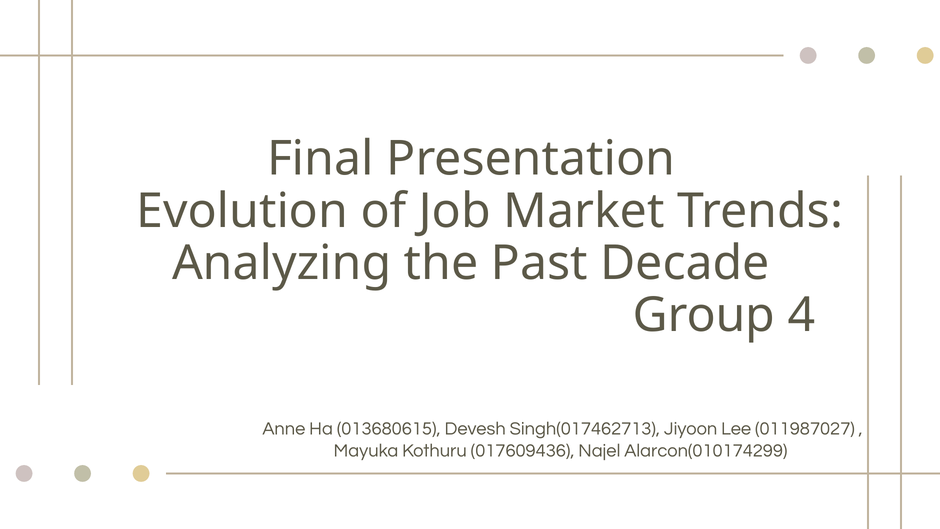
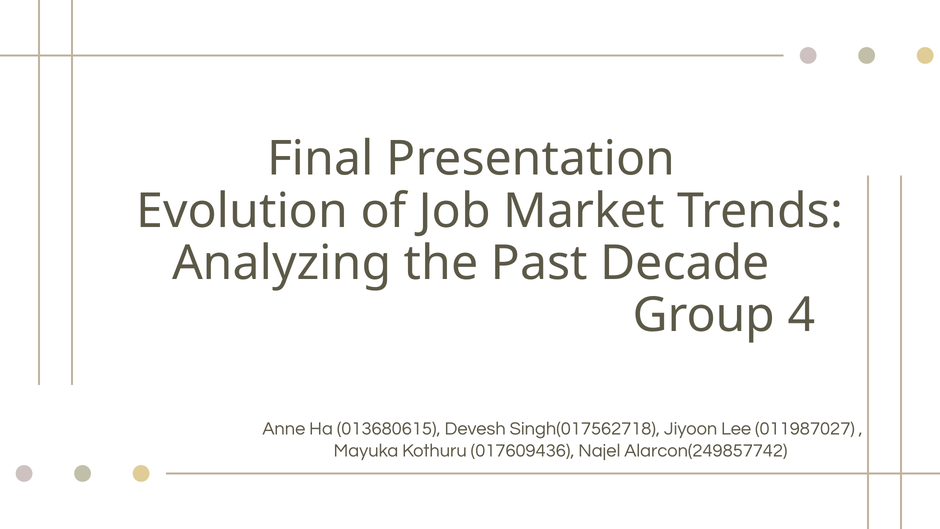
Singh(017462713: Singh(017462713 -> Singh(017562718
Alarcon(010174299: Alarcon(010174299 -> Alarcon(249857742
